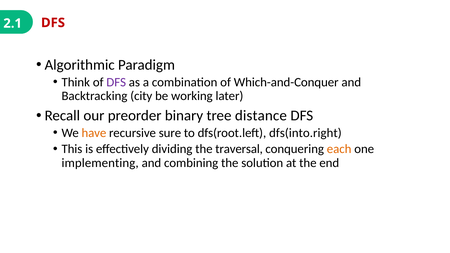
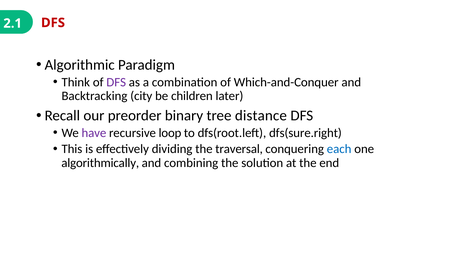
working: working -> children
have colour: orange -> purple
sure: sure -> loop
dfs(into.right: dfs(into.right -> dfs(sure.right
each colour: orange -> blue
implementing: implementing -> algorithmically
